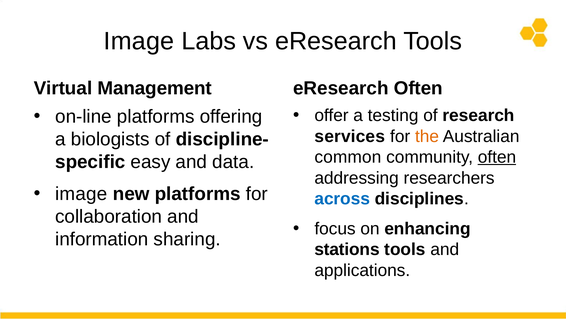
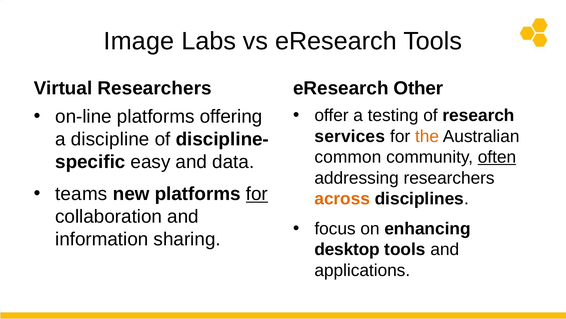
Virtual Management: Management -> Researchers
eResearch Often: Often -> Other
biologists: biologists -> discipline
image at (81, 194): image -> teams
for at (257, 194) underline: none -> present
across colour: blue -> orange
stations: stations -> desktop
